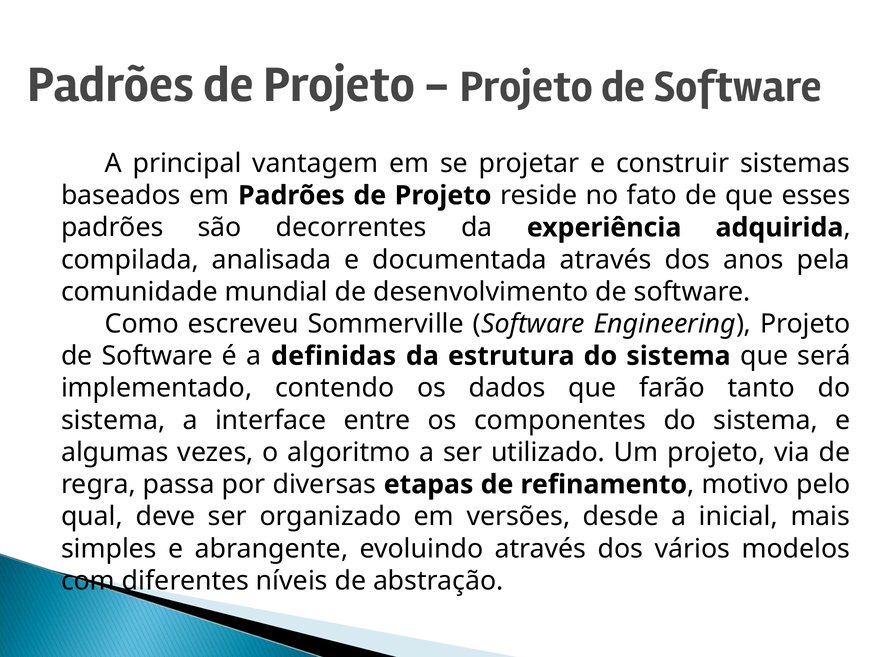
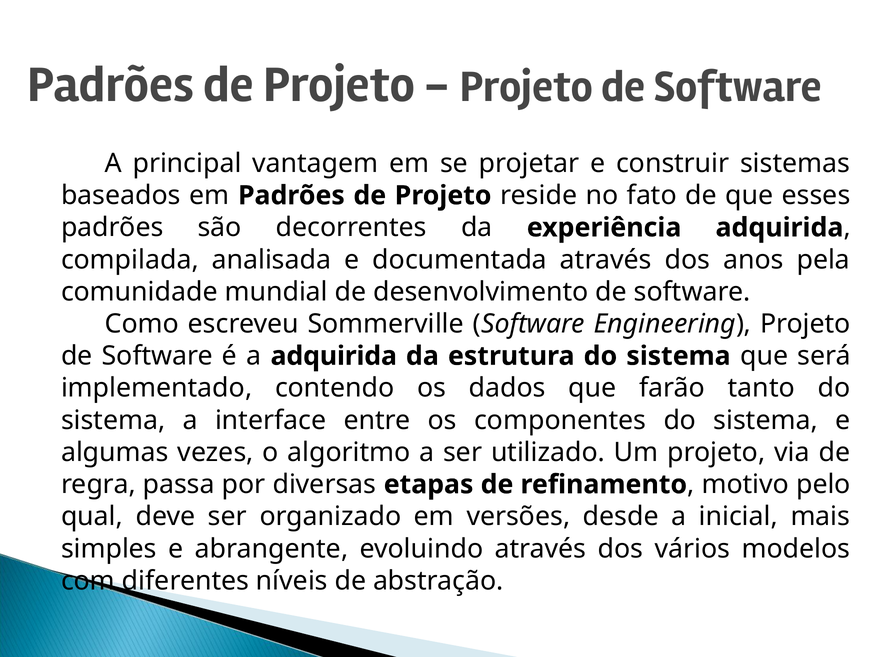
a definidas: definidas -> adquirida
